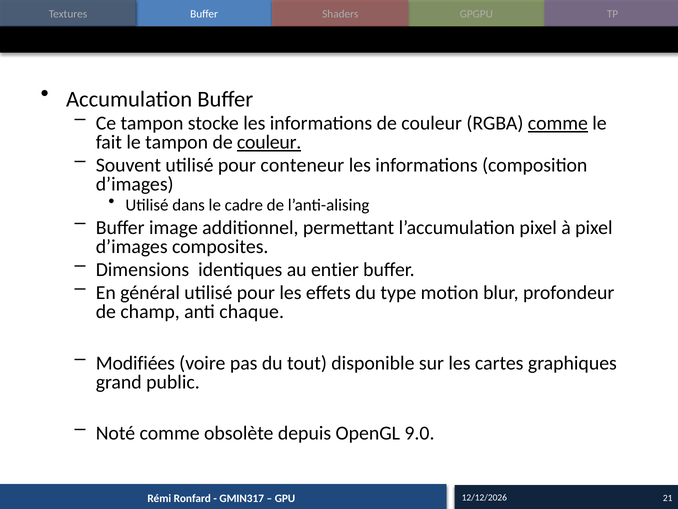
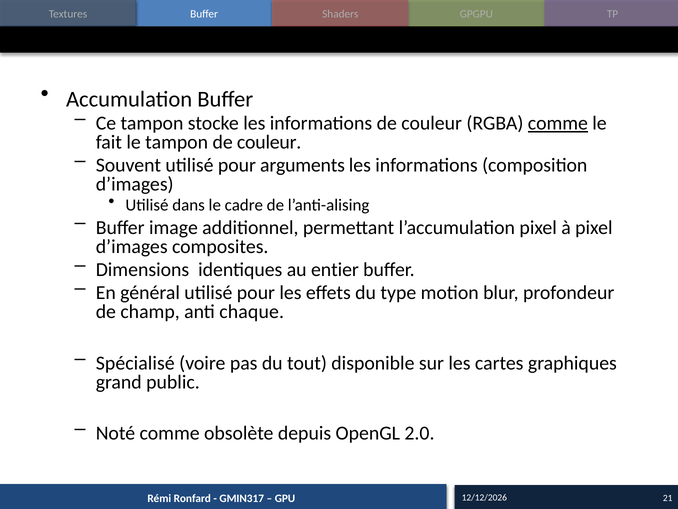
couleur at (269, 142) underline: present -> none
conteneur: conteneur -> arguments
Modifiées: Modifiées -> Spécialisé
9.0: 9.0 -> 2.0
